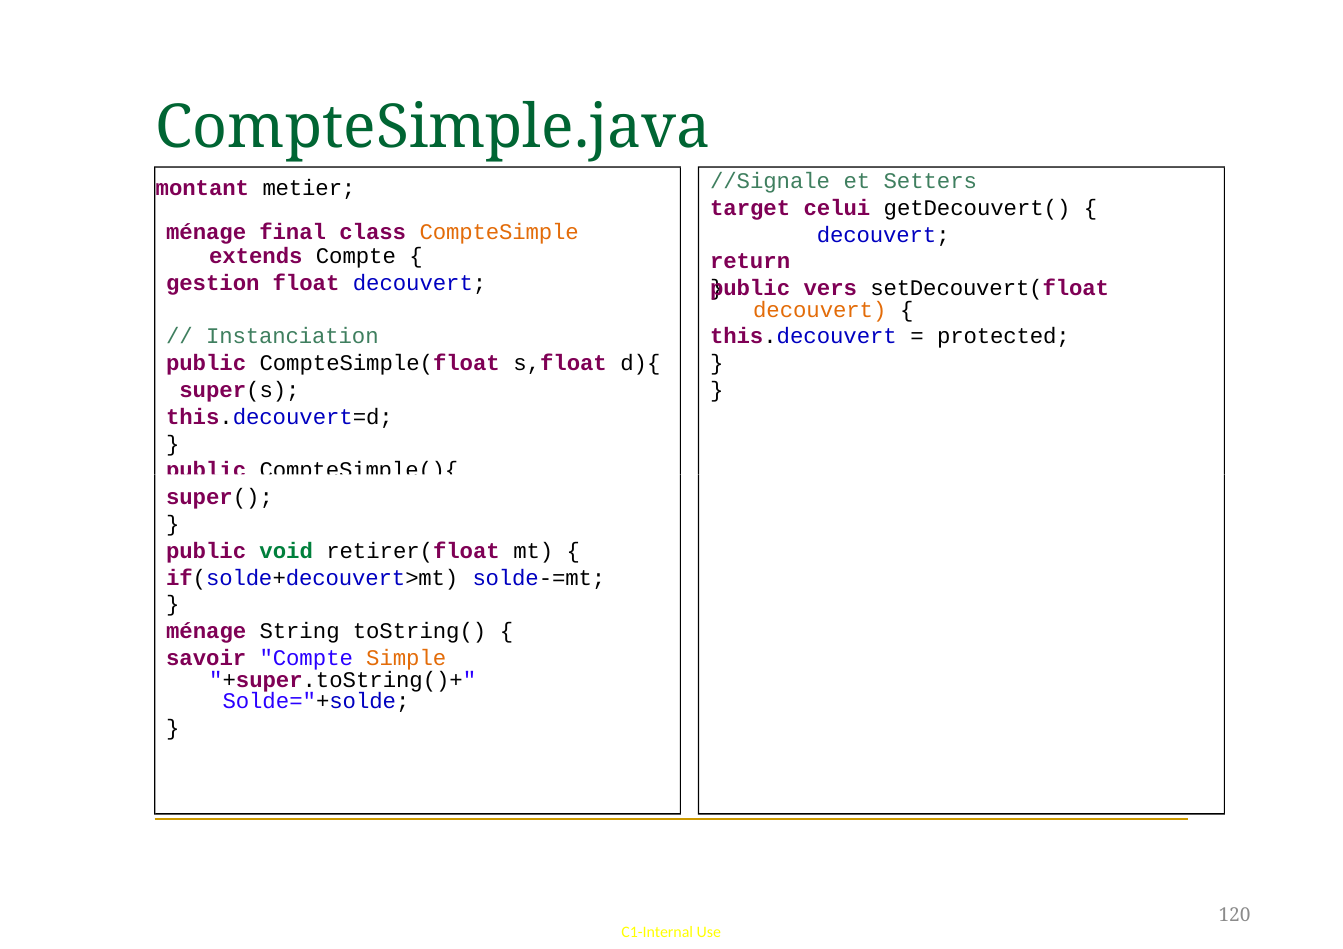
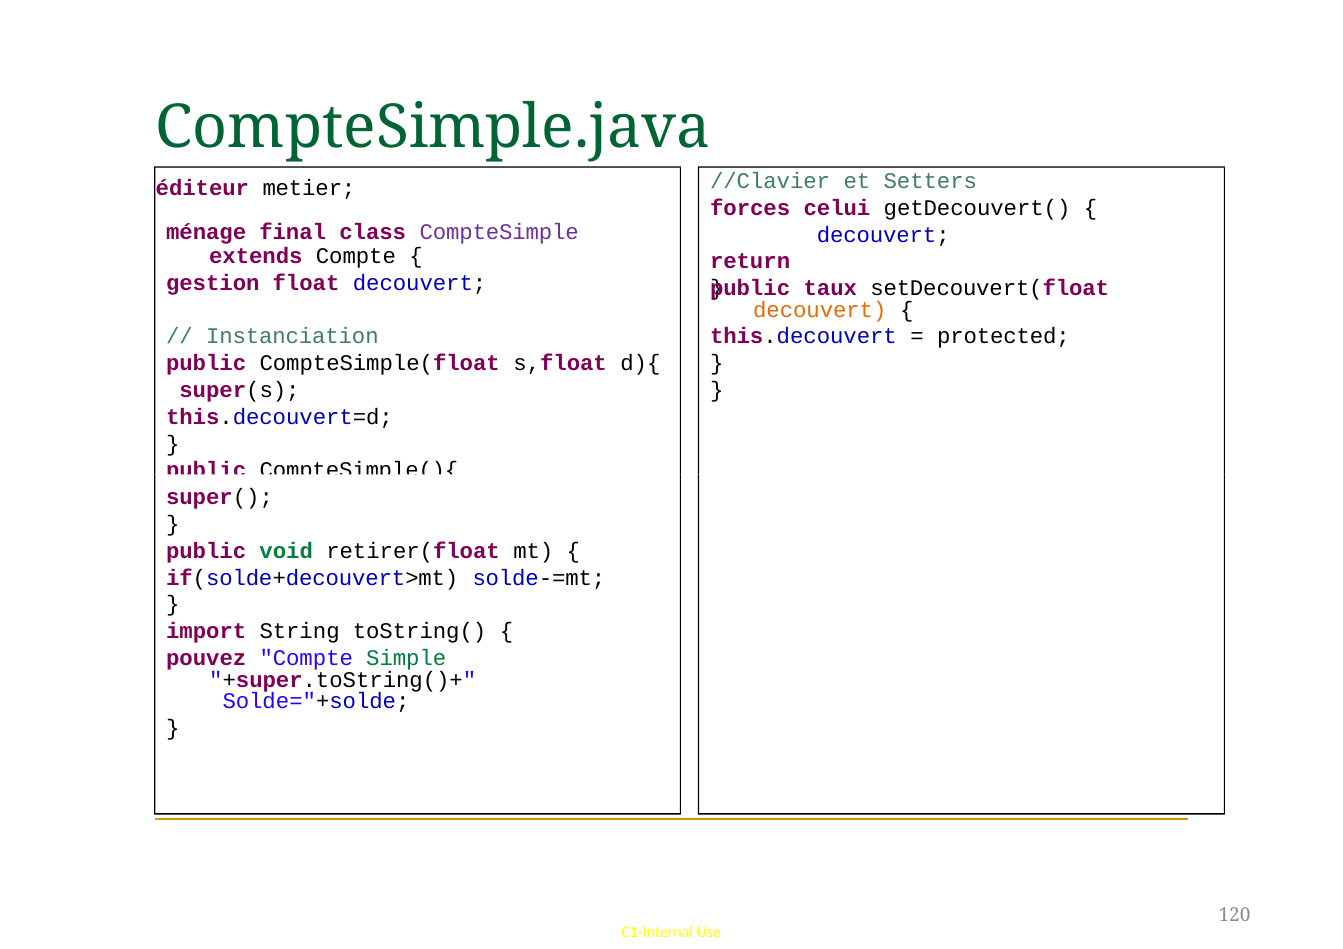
//Signale: //Signale -> //Clavier
montant: montant -> éditeur
target: target -> forces
CompteSimple colour: orange -> purple
vers: vers -> taux
ménage at (206, 631): ménage -> import
savoir: savoir -> pouvez
Simple colour: orange -> green
